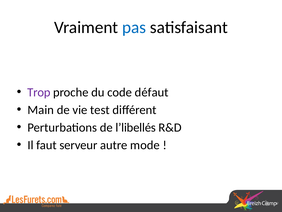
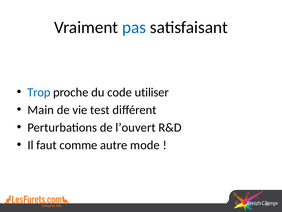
Trop colour: purple -> blue
défaut: défaut -> utiliser
l’libellés: l’libellés -> l’ouvert
serveur: serveur -> comme
